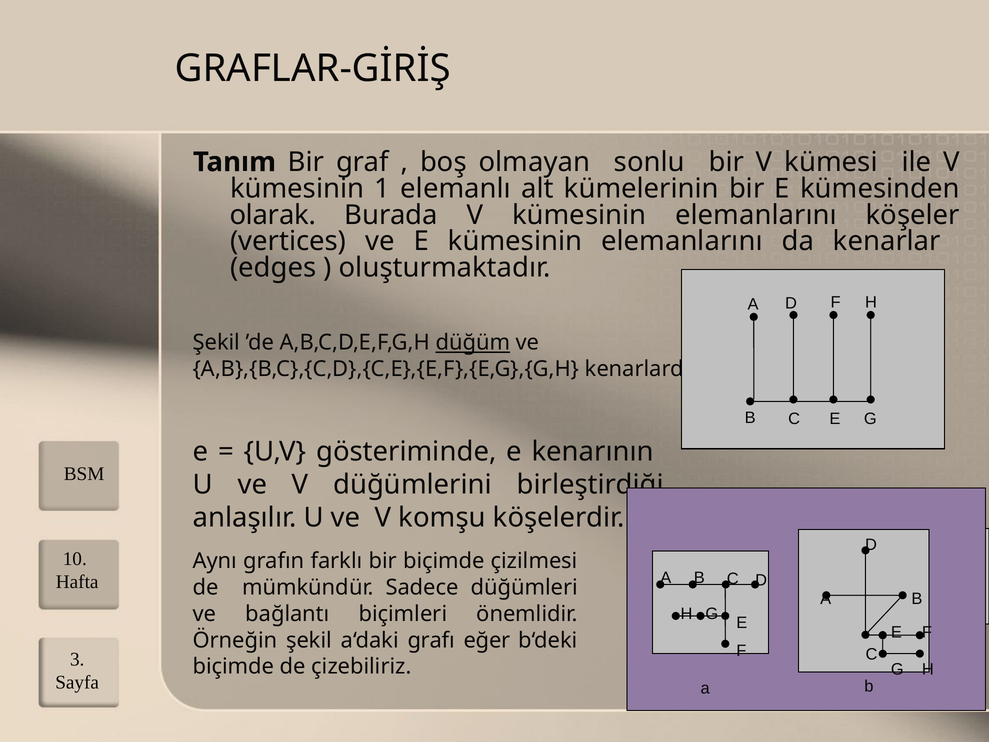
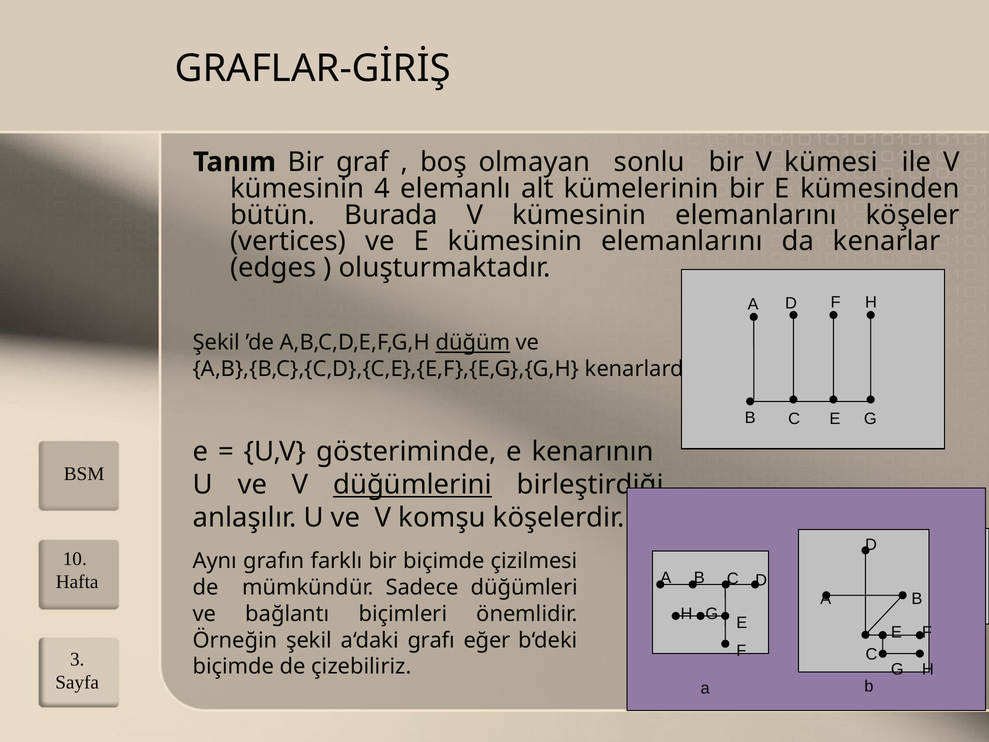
1: 1 -> 4
olarak: olarak -> bütün
düğümlerini underline: none -> present
